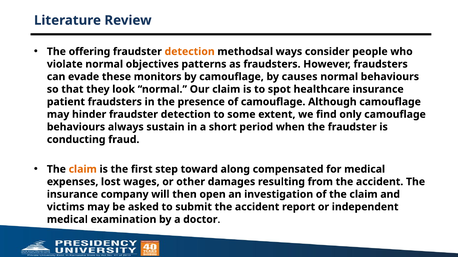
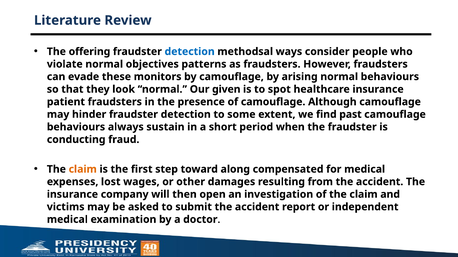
detection at (190, 52) colour: orange -> blue
causes: causes -> arising
Our claim: claim -> given
only: only -> past
